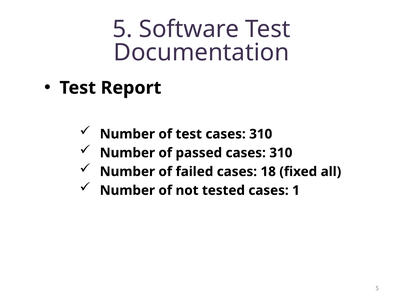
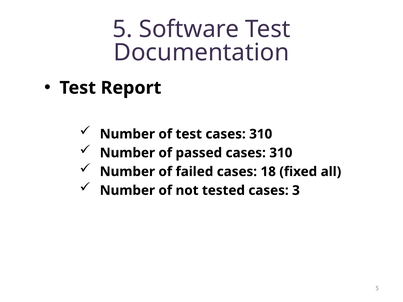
1: 1 -> 3
